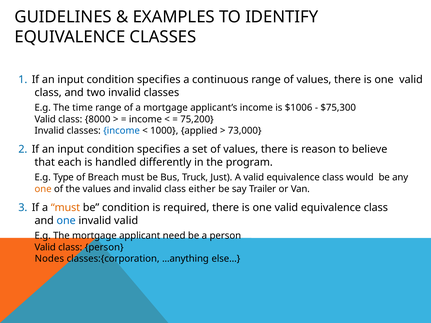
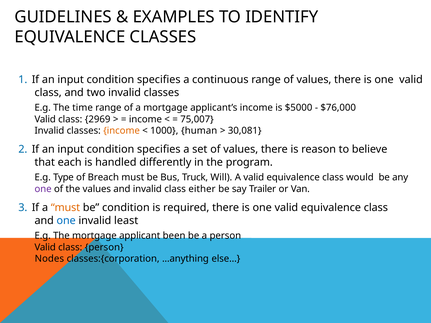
$1006: $1006 -> $5000
$75,300: $75,300 -> $76,000
8000: 8000 -> 2969
75,200: 75,200 -> 75,007
income at (122, 131) colour: blue -> orange
applied: applied -> human
73,000: 73,000 -> 30,081
Just: Just -> Will
one at (43, 189) colour: orange -> purple
invalid valid: valid -> least
need: need -> been
